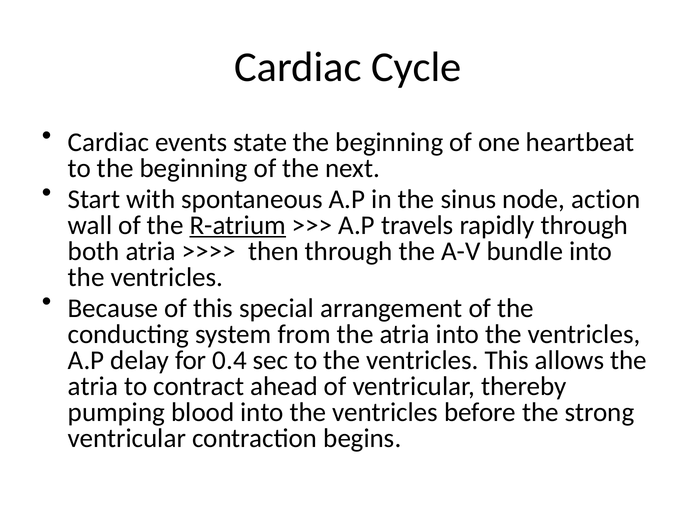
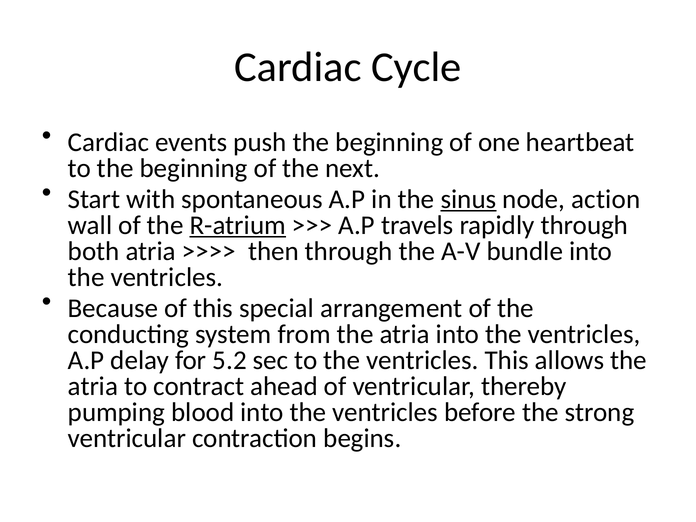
state: state -> push
sinus underline: none -> present
0.4: 0.4 -> 5.2
